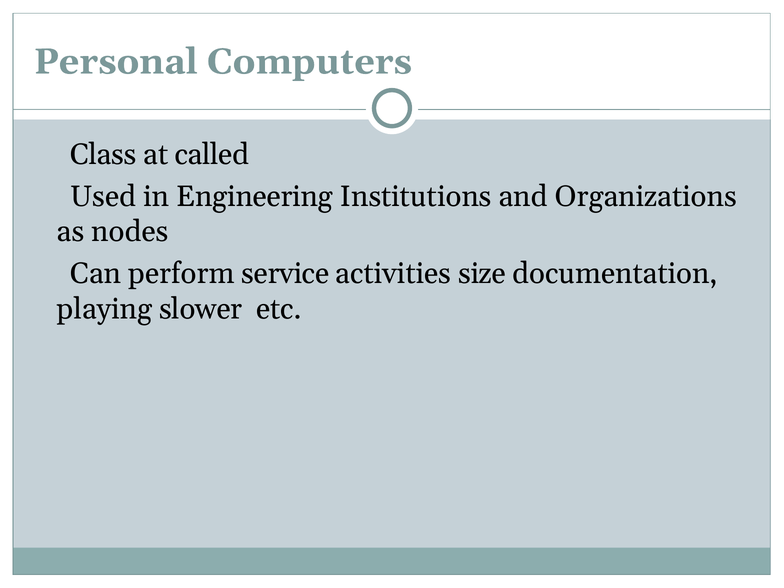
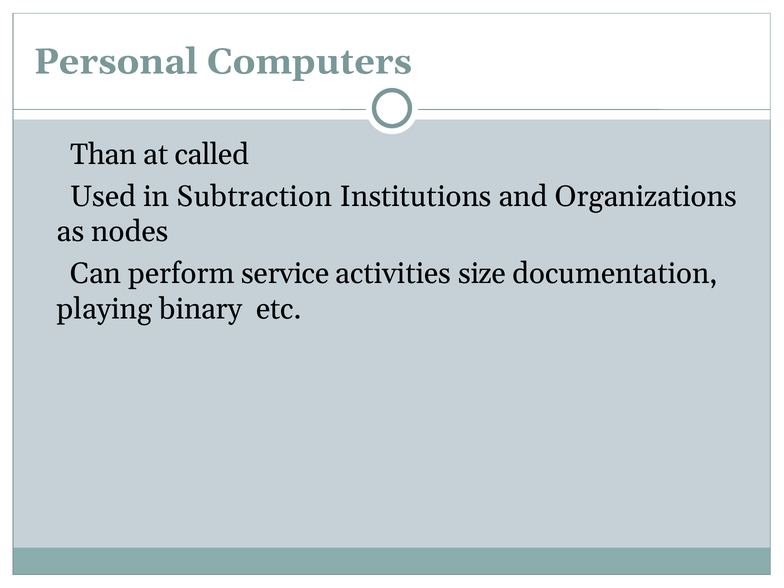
Class: Class -> Than
Engineering: Engineering -> Subtraction
slower: slower -> binary
